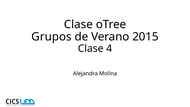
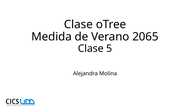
Grupos: Grupos -> Medida
2015: 2015 -> 2065
4: 4 -> 5
